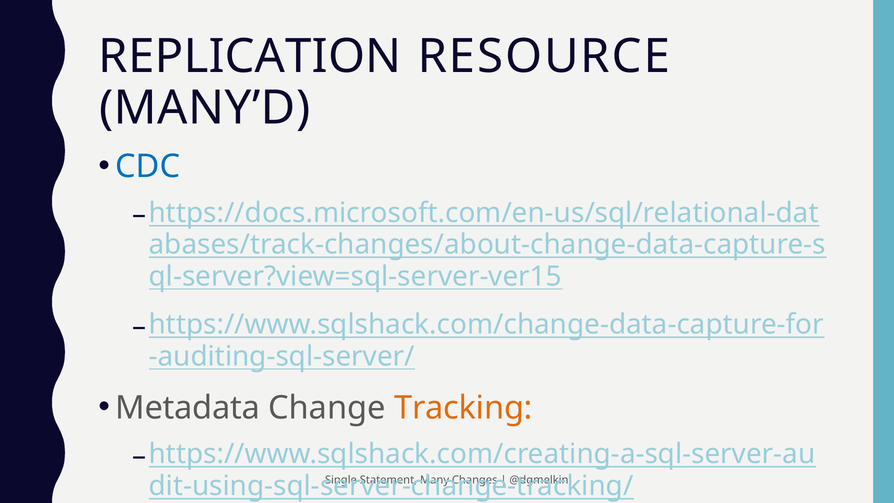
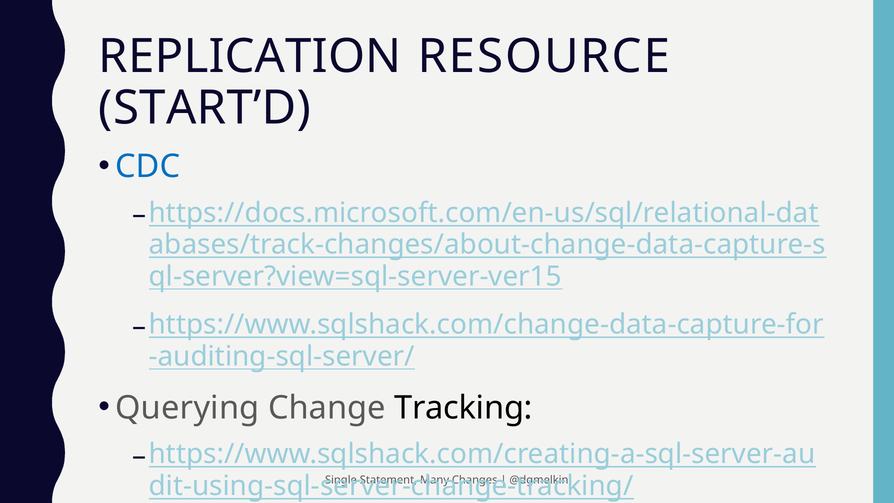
MANY’D: MANY’D -> START’D
Metadata: Metadata -> Querying
Tracking colour: orange -> black
